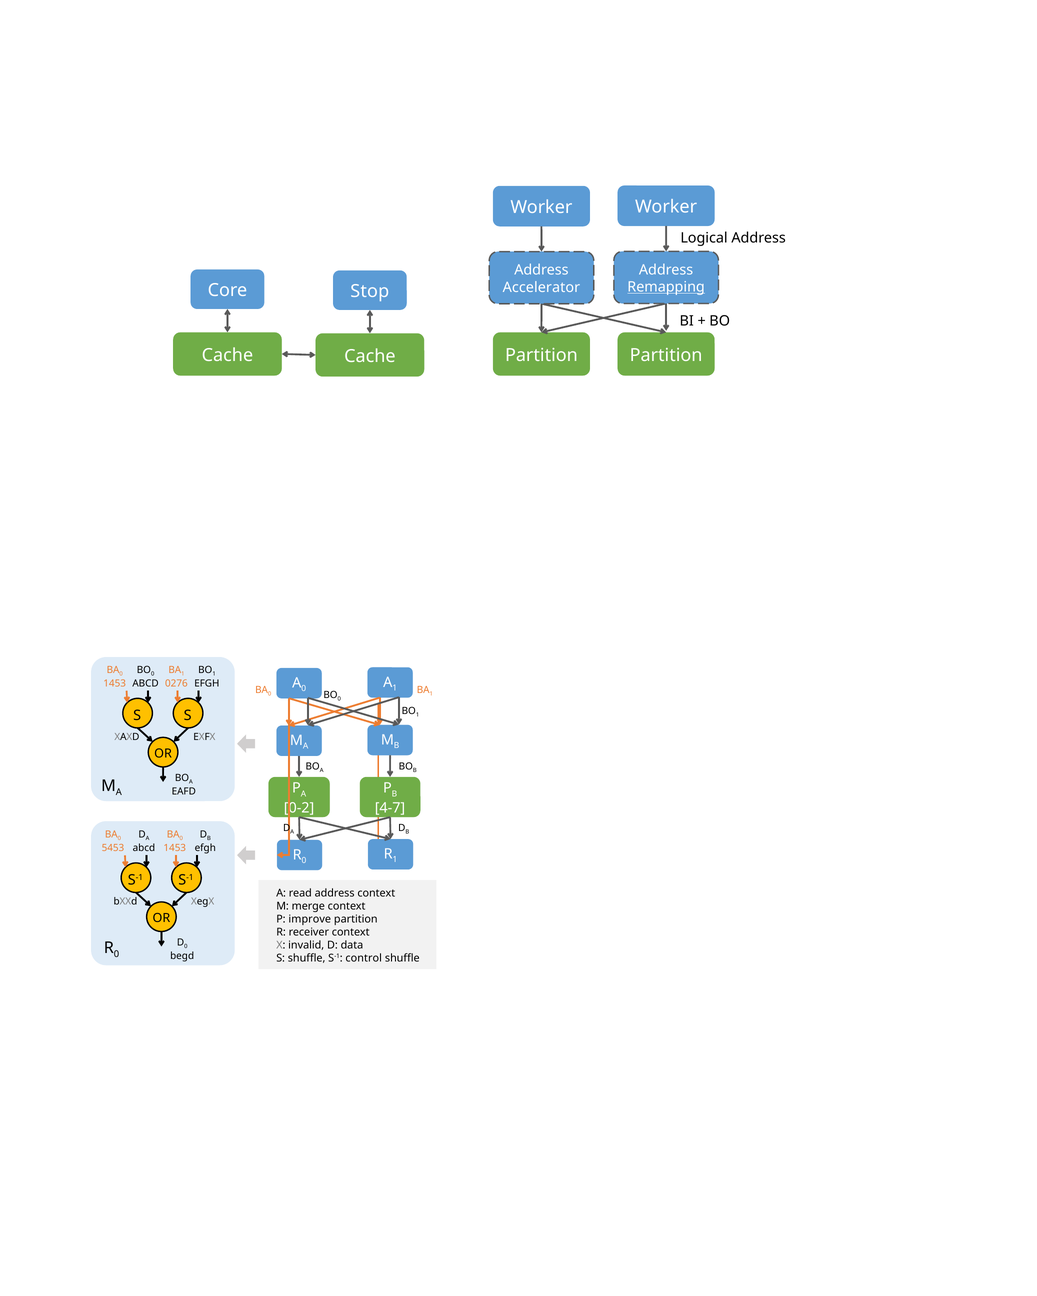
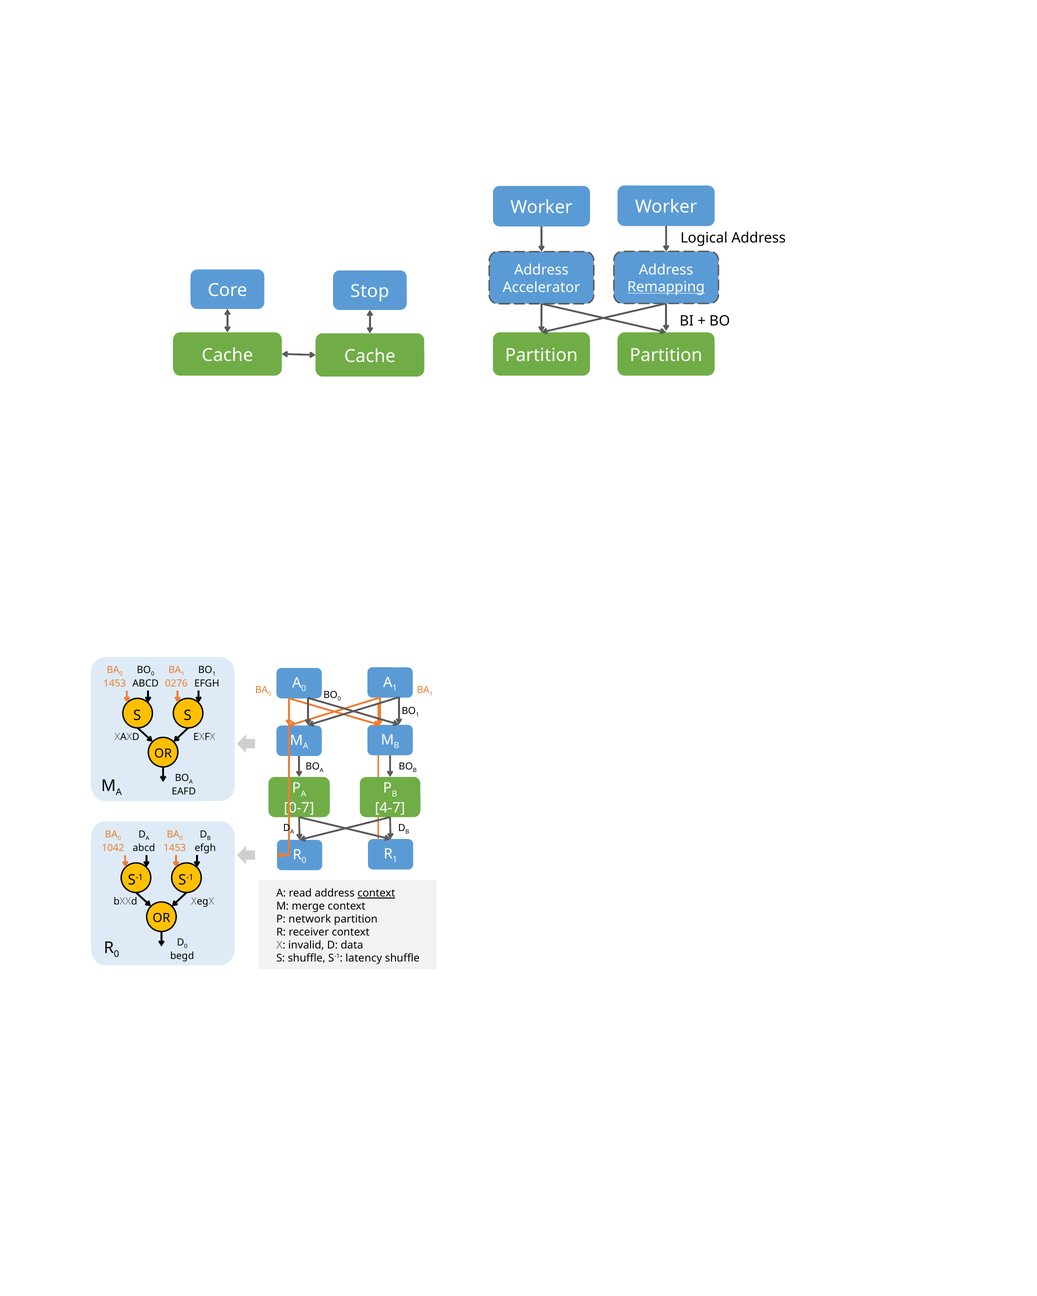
0-2: 0-2 -> 0-7
5453: 5453 -> 1042
context at (376, 894) underline: none -> present
improve: improve -> network
control: control -> latency
